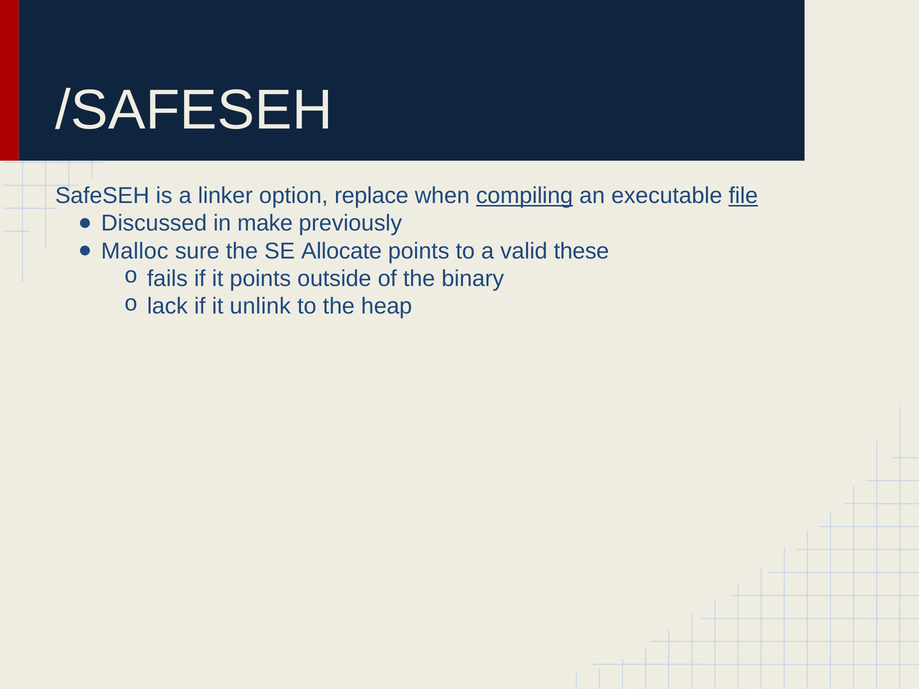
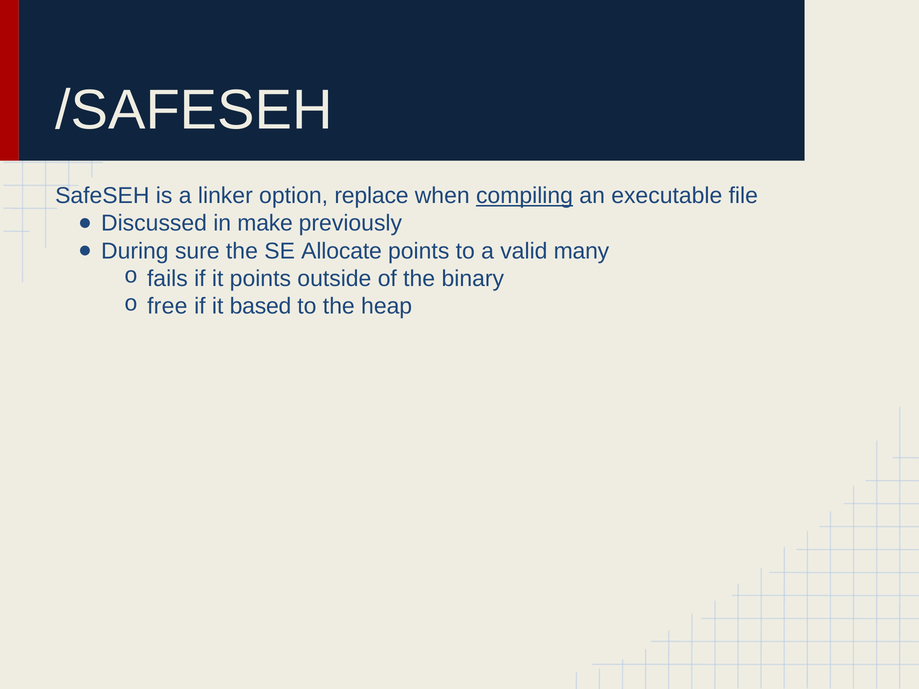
file underline: present -> none
Malloc: Malloc -> During
these: these -> many
lack: lack -> free
unlink: unlink -> based
